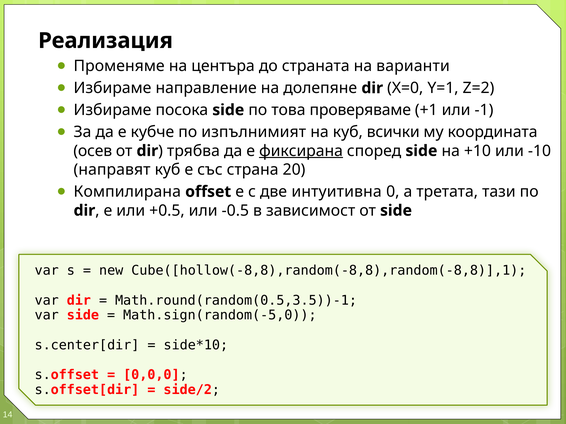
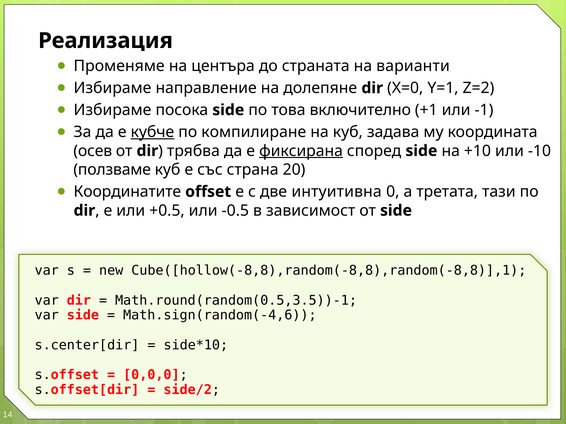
проверяваме: проверяваме -> включително
кубче underline: none -> present
изпълнимият: изпълнимият -> компилиране
всички: всички -> задава
направят: направят -> ползваме
Компилирана: Компилирана -> Координатите
Math.sign(random(-5,0: Math.sign(random(-5,0 -> Math.sign(random(-4,6
